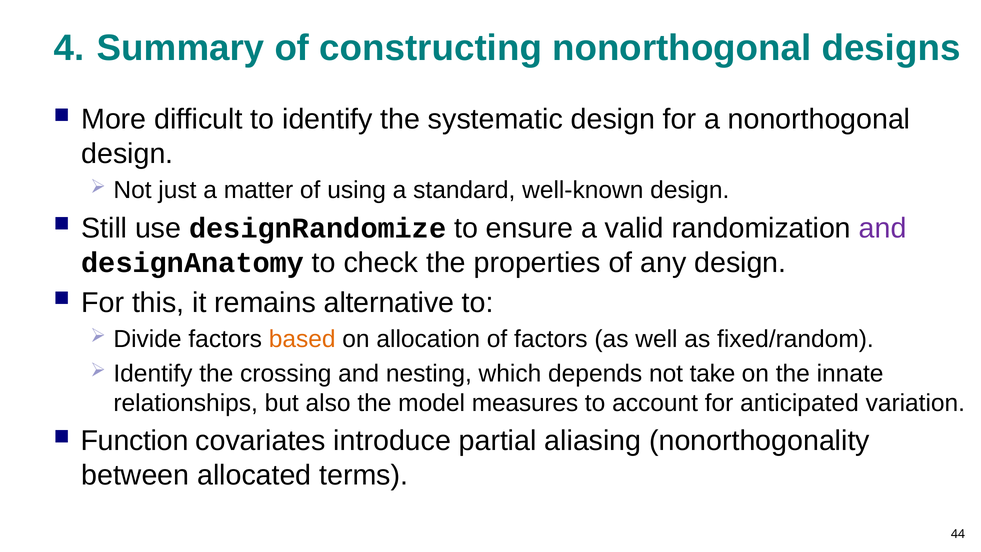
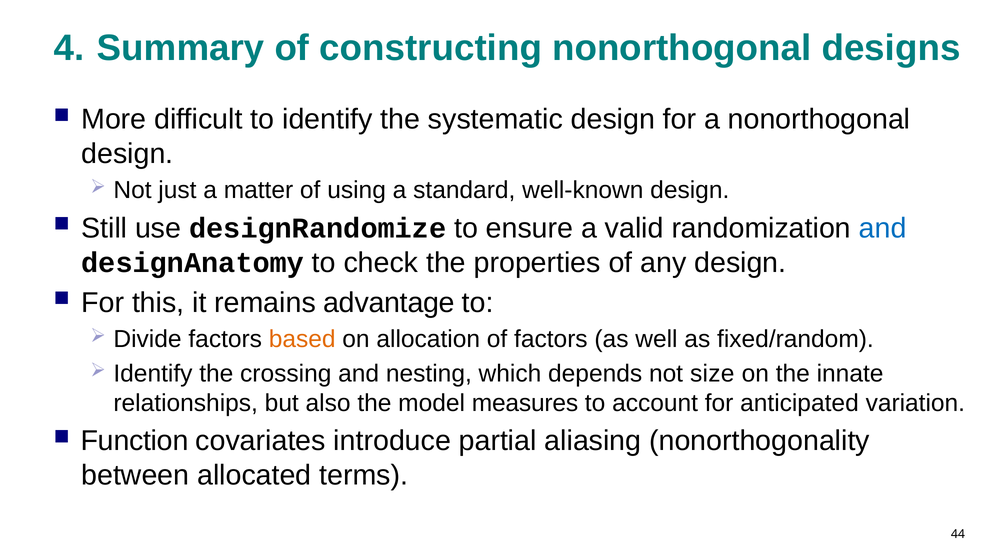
and at (883, 228) colour: purple -> blue
alternative: alternative -> advantage
take: take -> size
